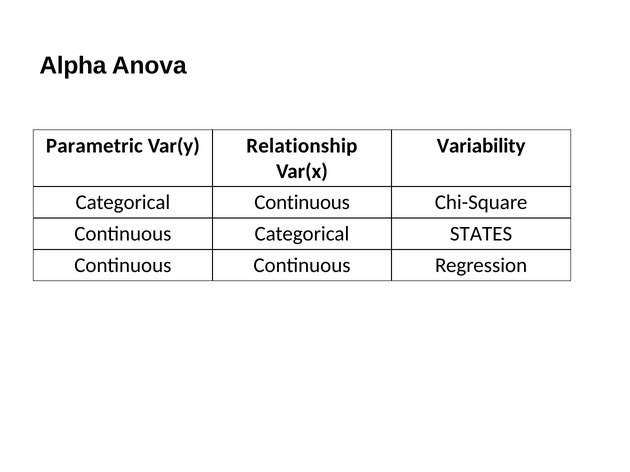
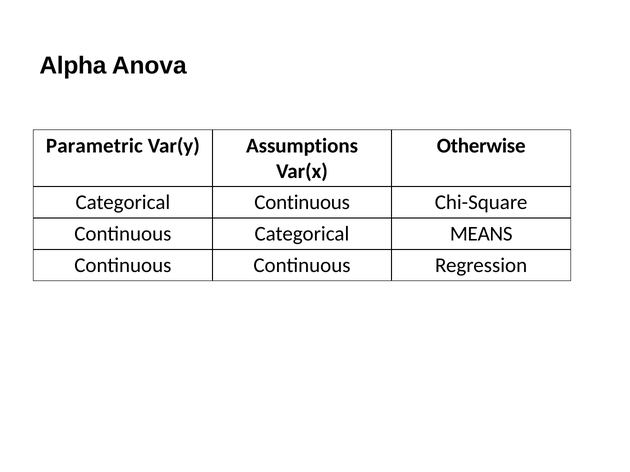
Relationship: Relationship -> Assumptions
Variability: Variability -> Otherwise
STATES: STATES -> MEANS
